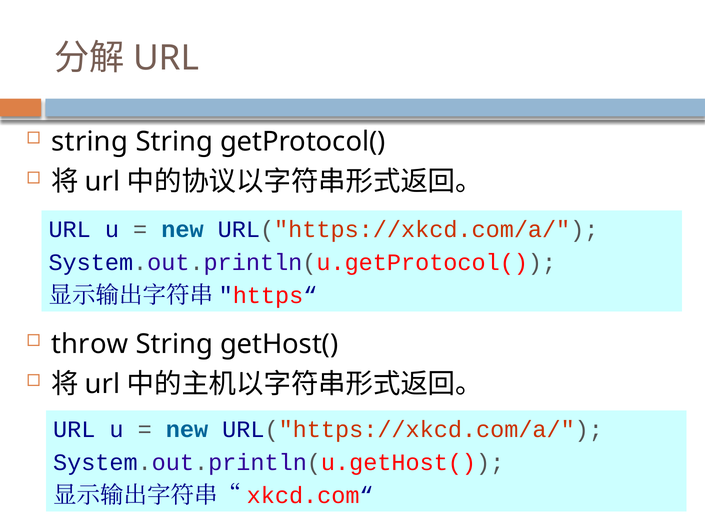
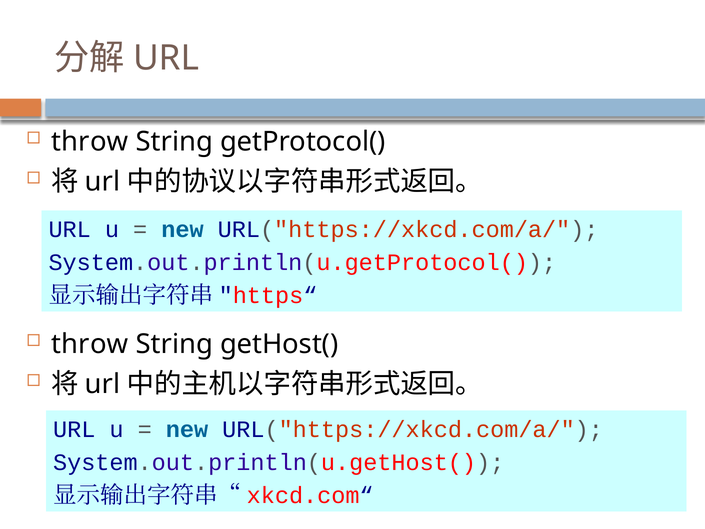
string at (90, 142): string -> throw
